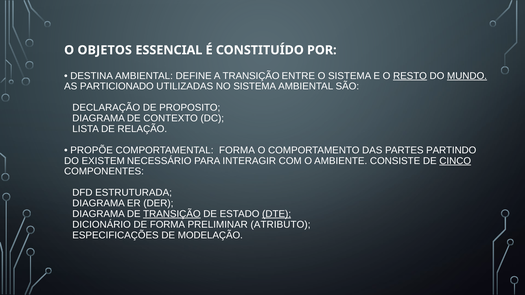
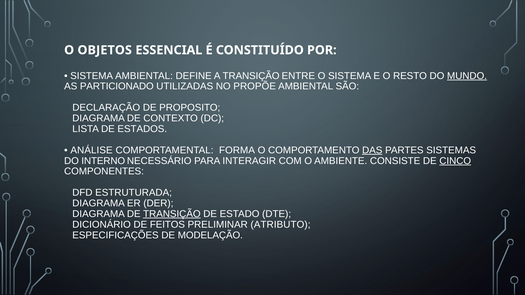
DESTINA at (92, 76): DESTINA -> SISTEMA
RESTO underline: present -> none
NO SISTEMA: SISTEMA -> PROPÕE
RELAÇÃO: RELAÇÃO -> ESTADOS
PROPÕE: PROPÕE -> ANÁLISE
DAS underline: none -> present
PARTINDO: PARTINDO -> SISTEMAS
EXISTEM: EXISTEM -> INTERNO
DTE underline: present -> none
DE FORMA: FORMA -> FEITOS
